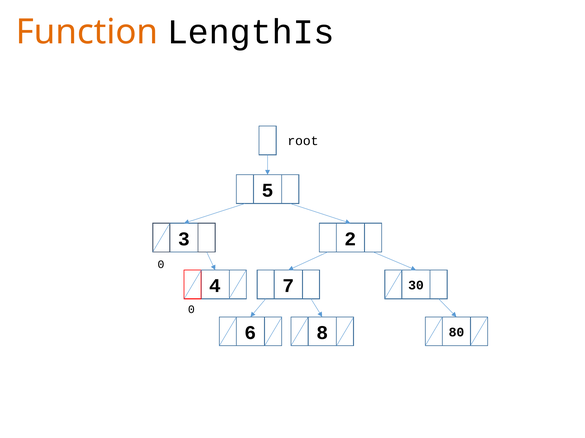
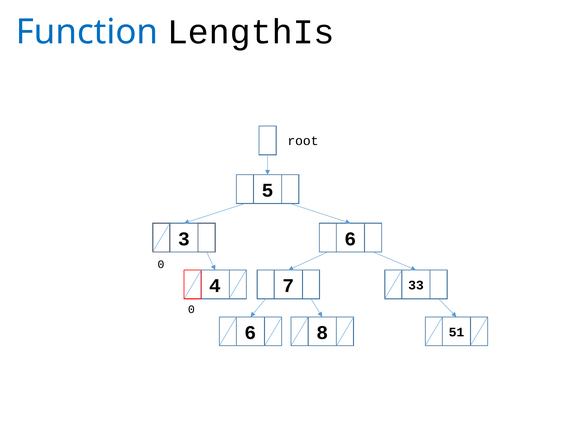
Function colour: orange -> blue
3 2: 2 -> 6
30: 30 -> 33
80: 80 -> 51
